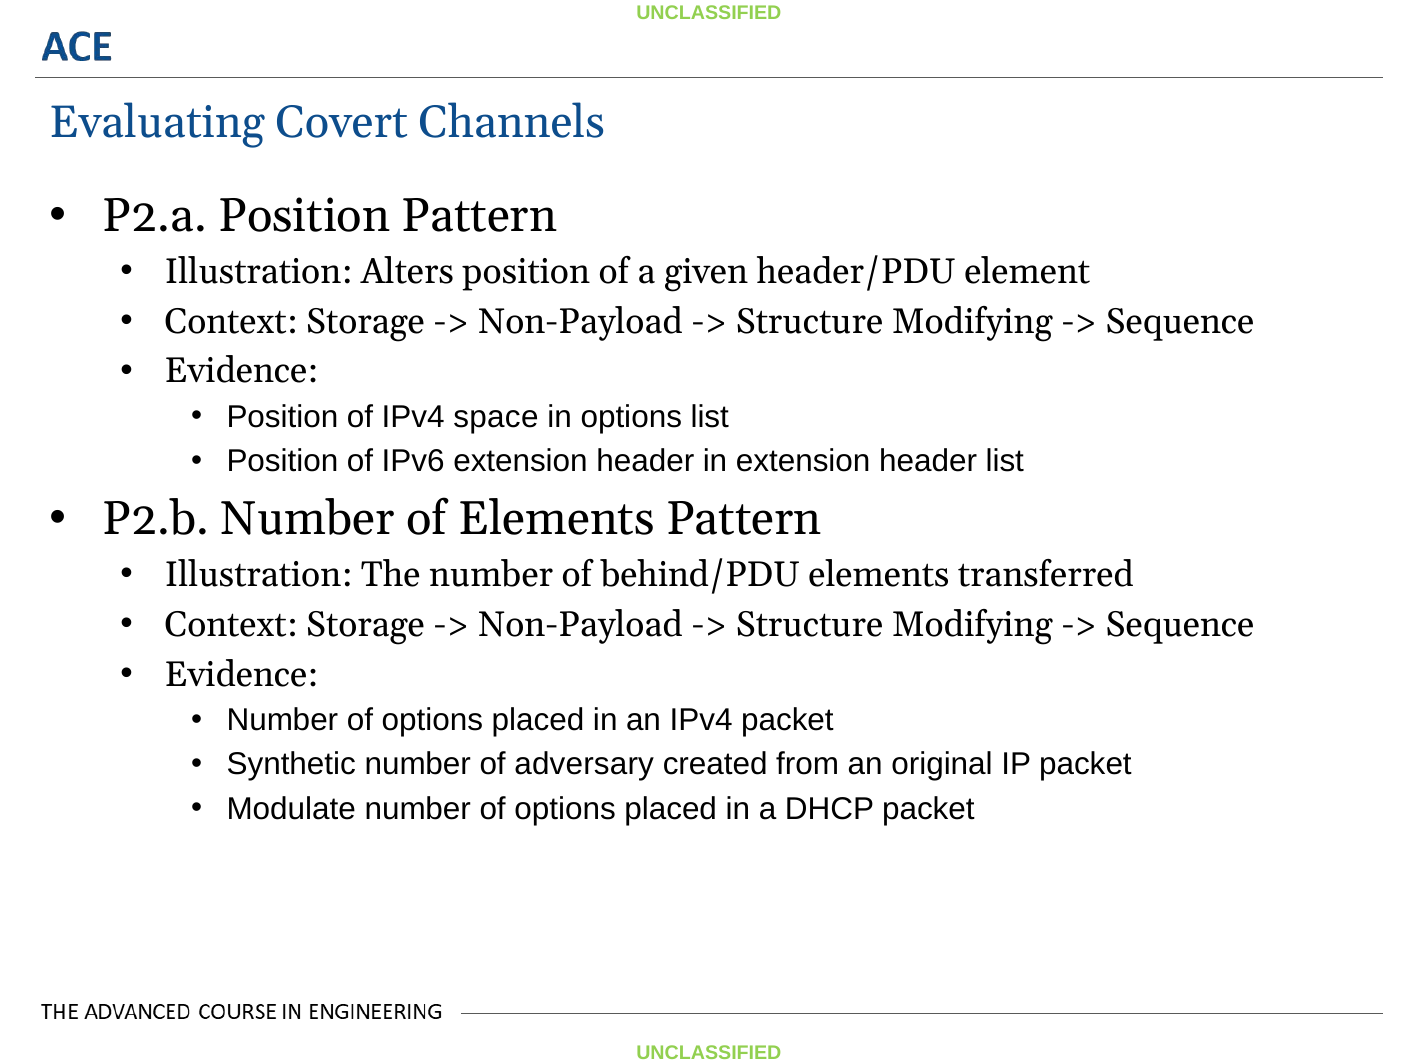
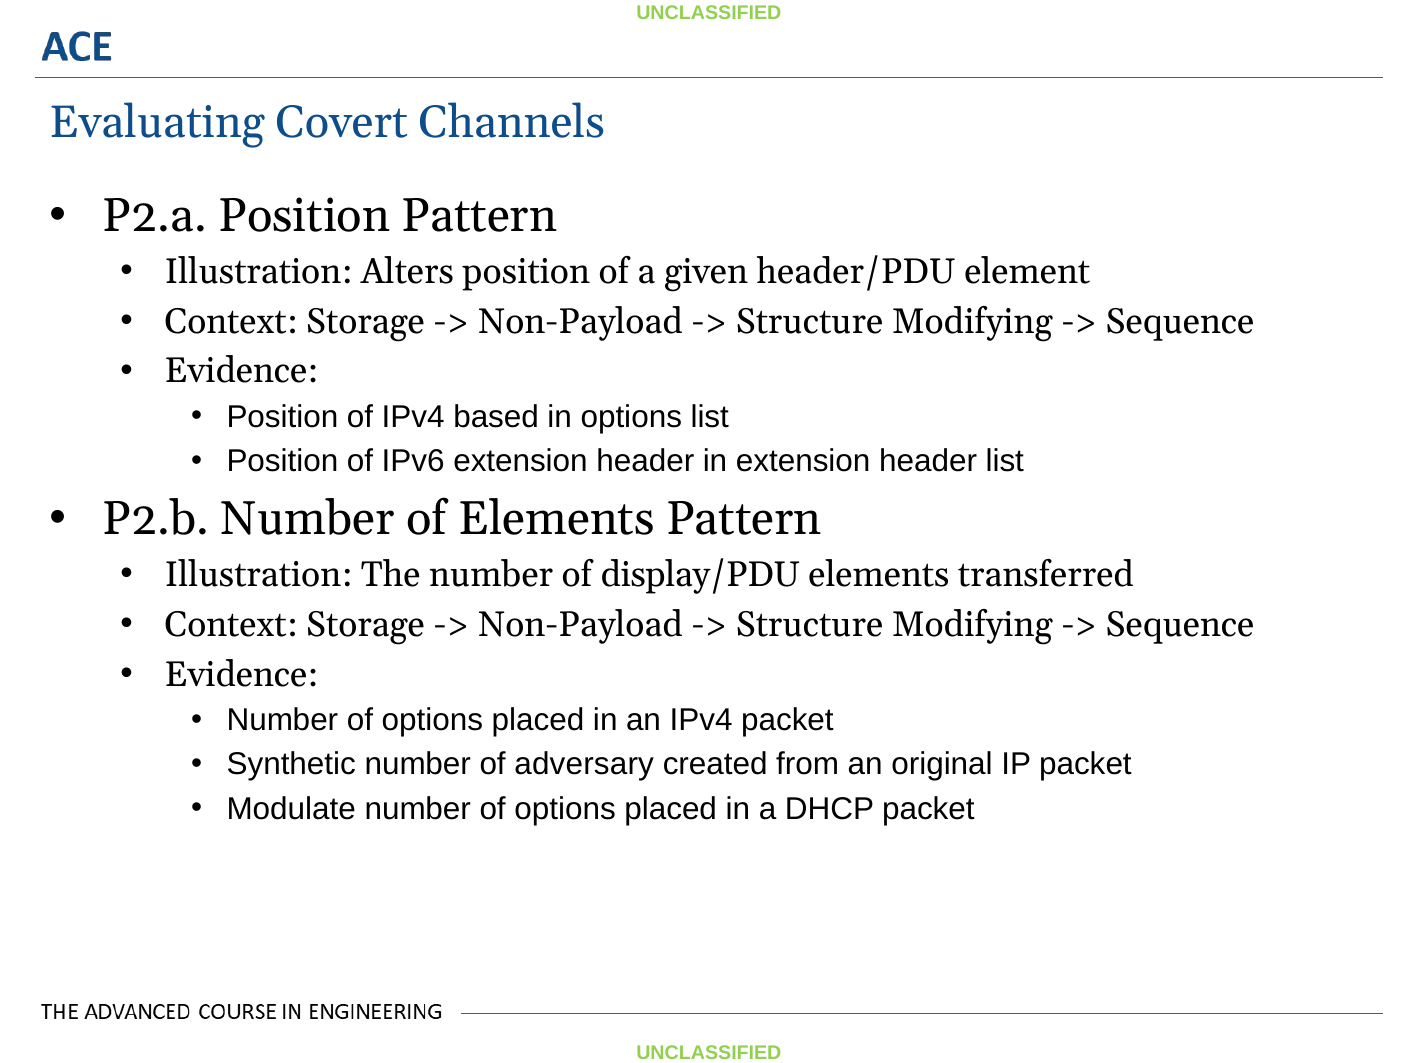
space: space -> based
behind/PDU: behind/PDU -> display/PDU
